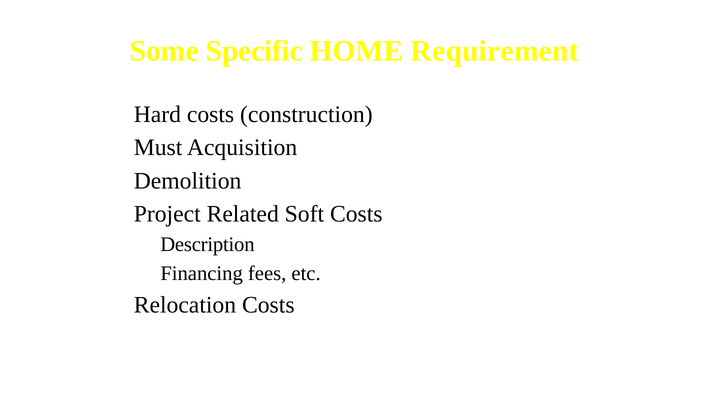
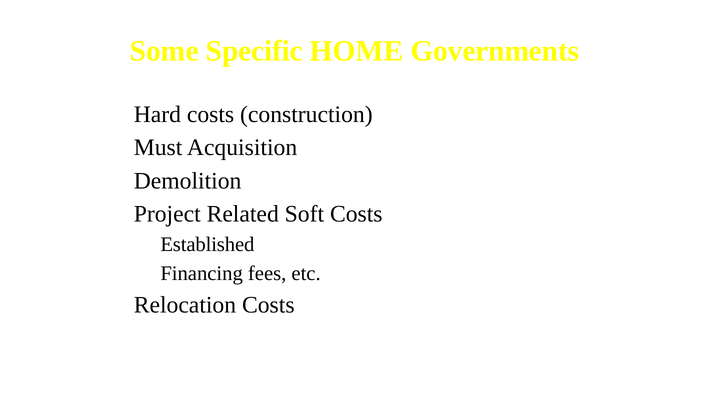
Requirement: Requirement -> Governments
Description: Description -> Established
